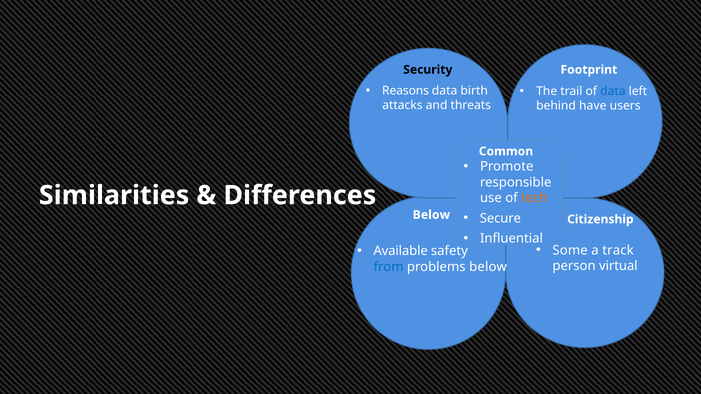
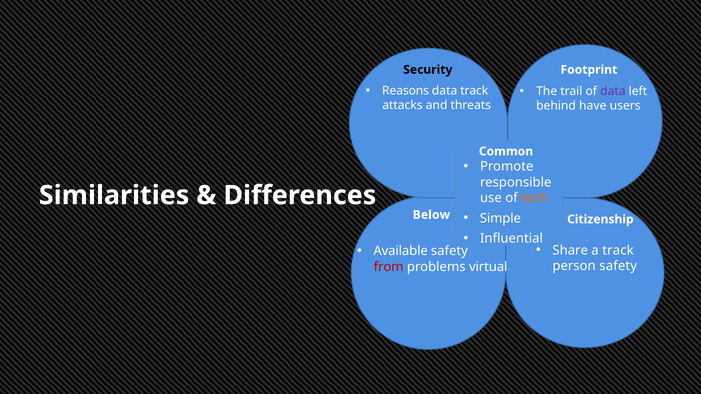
data birth: birth -> track
data at (613, 92) colour: blue -> purple
Secure: Secure -> Simple
Some: Some -> Share
person virtual: virtual -> safety
from colour: blue -> red
problems below: below -> virtual
